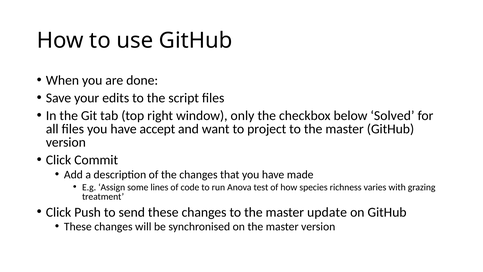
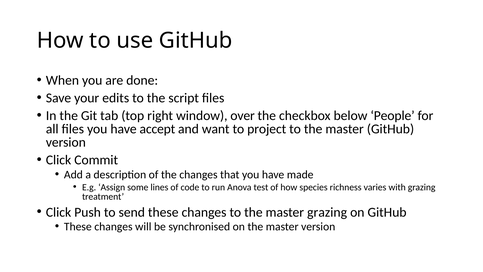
only: only -> over
Solved: Solved -> People
master update: update -> grazing
